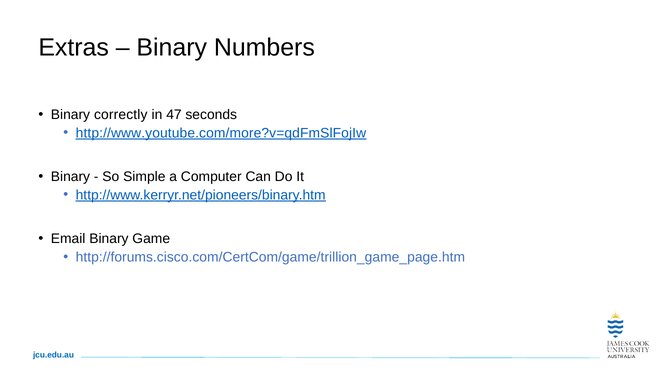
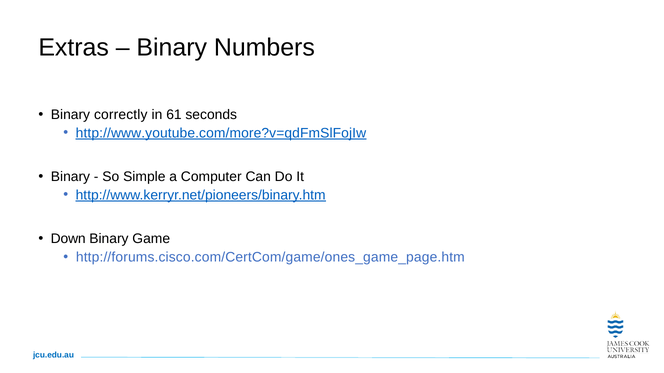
47: 47 -> 61
Email: Email -> Down
http://forums.cisco.com/CertCom/game/trillion_game_page.htm: http://forums.cisco.com/CertCom/game/trillion_game_page.htm -> http://forums.cisco.com/CertCom/game/ones_game_page.htm
